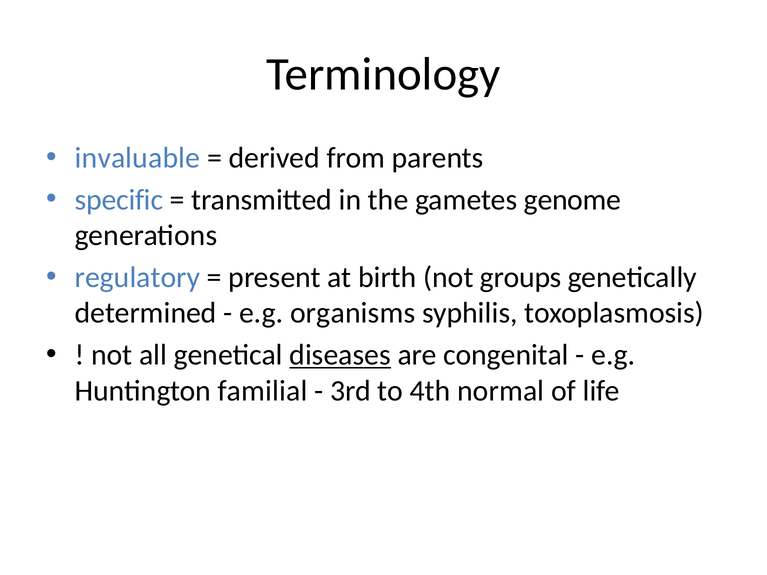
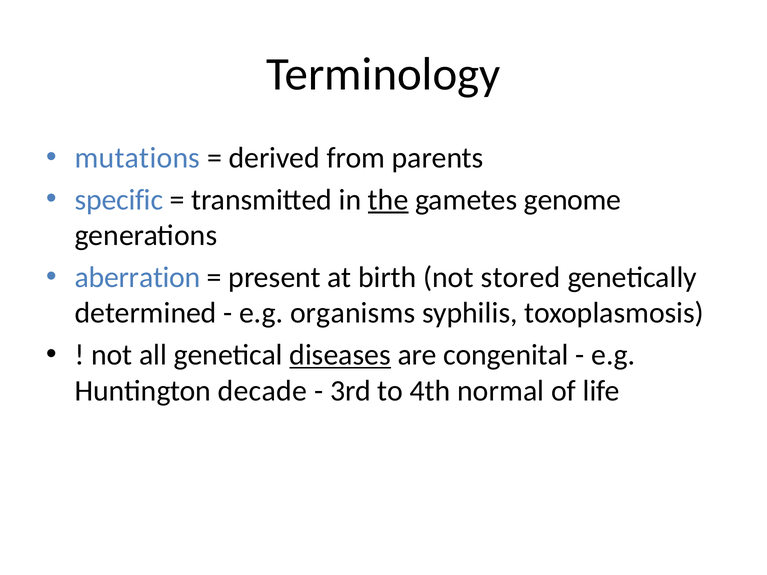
invaluable: invaluable -> mutations
the underline: none -> present
regulatory: regulatory -> aberration
groups: groups -> stored
familial: familial -> decade
